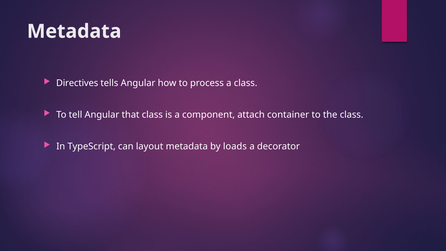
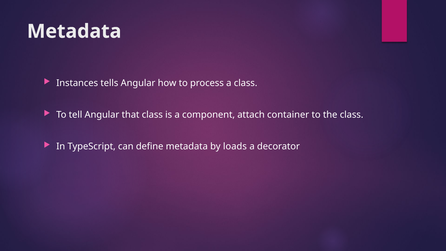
Directives: Directives -> Instances
layout: layout -> define
